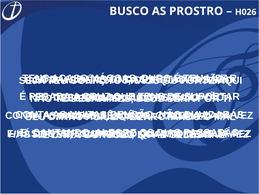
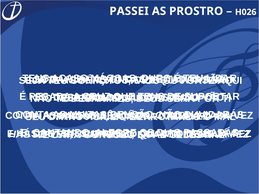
BUSCO: BUSCO -> PASSEI
